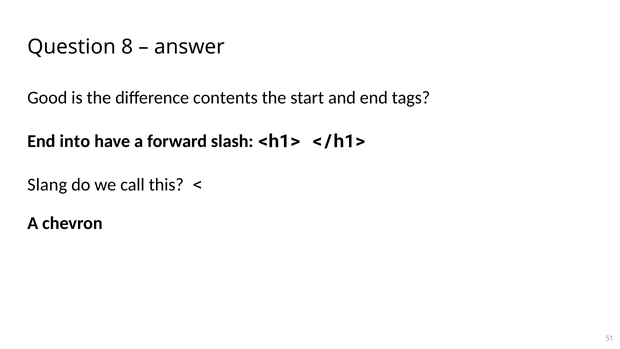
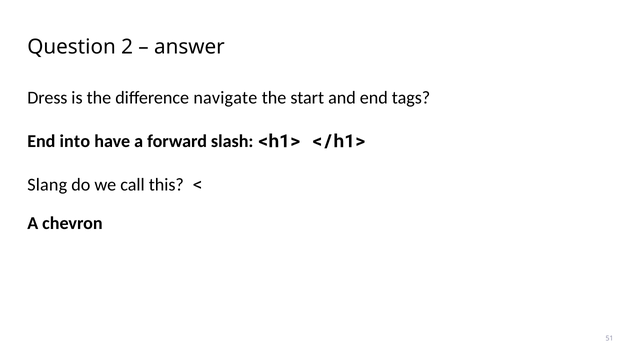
8: 8 -> 2
Good: Good -> Dress
contents: contents -> navigate
